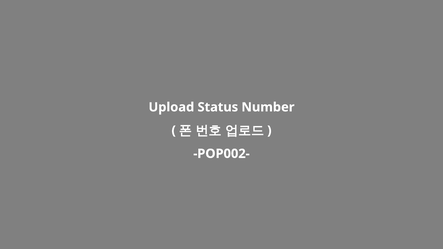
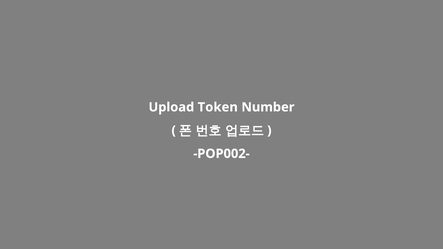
Status: Status -> Token
